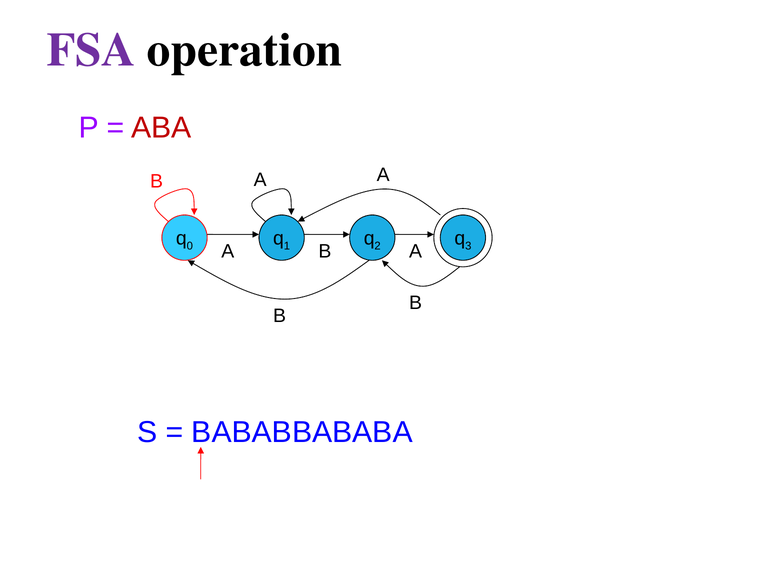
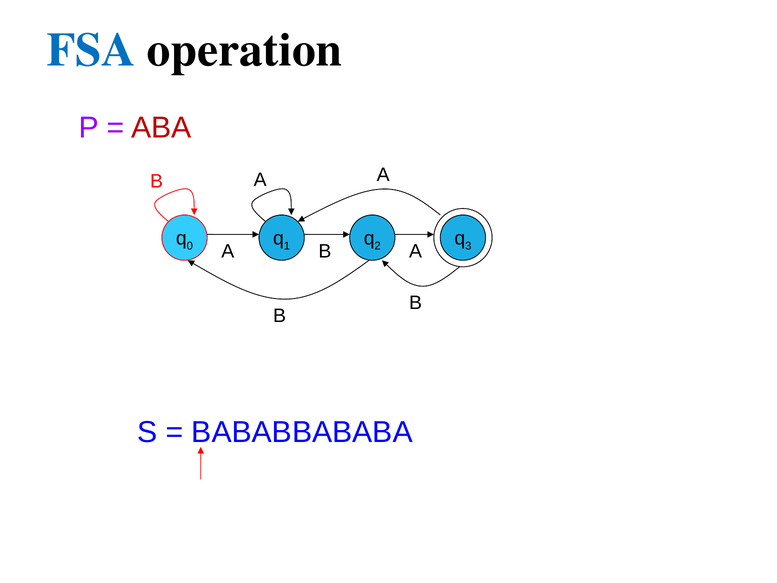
FSA colour: purple -> blue
